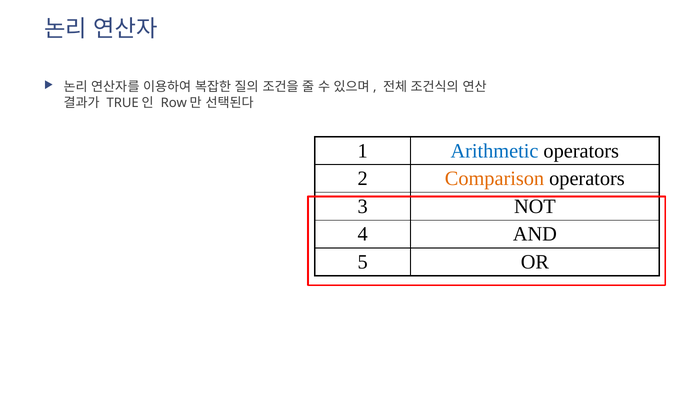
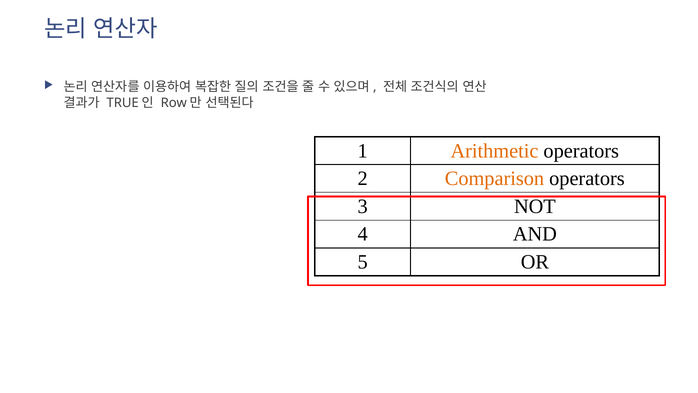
Arithmetic colour: blue -> orange
